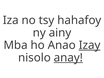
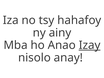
anay underline: present -> none
